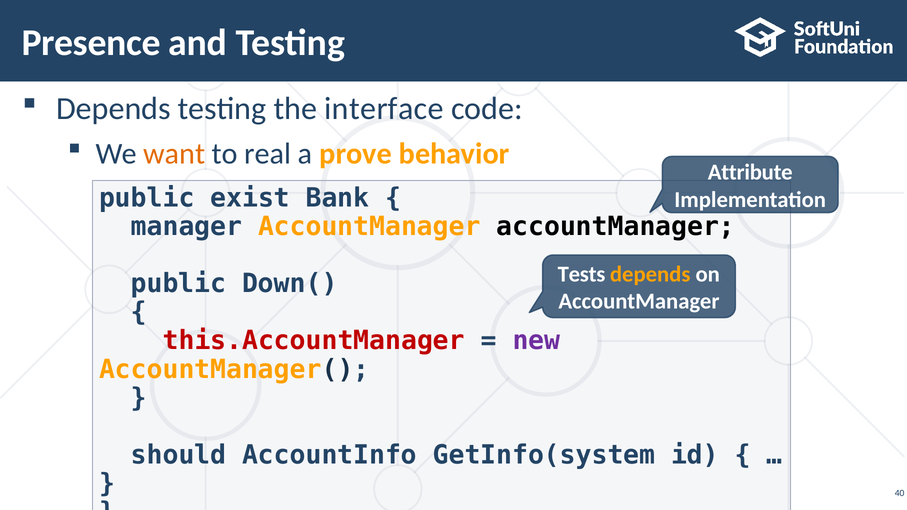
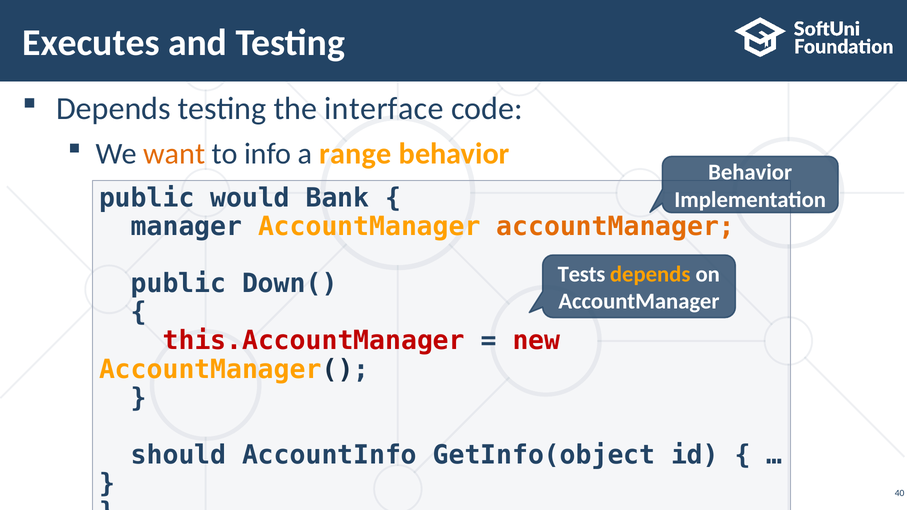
Presence: Presence -> Executes
real: real -> info
prove: prove -> range
Attribute at (750, 173): Attribute -> Behavior
exist: exist -> would
accountManager at (616, 227) colour: black -> orange
new colour: purple -> red
GetInfo(system: GetInfo(system -> GetInfo(object
